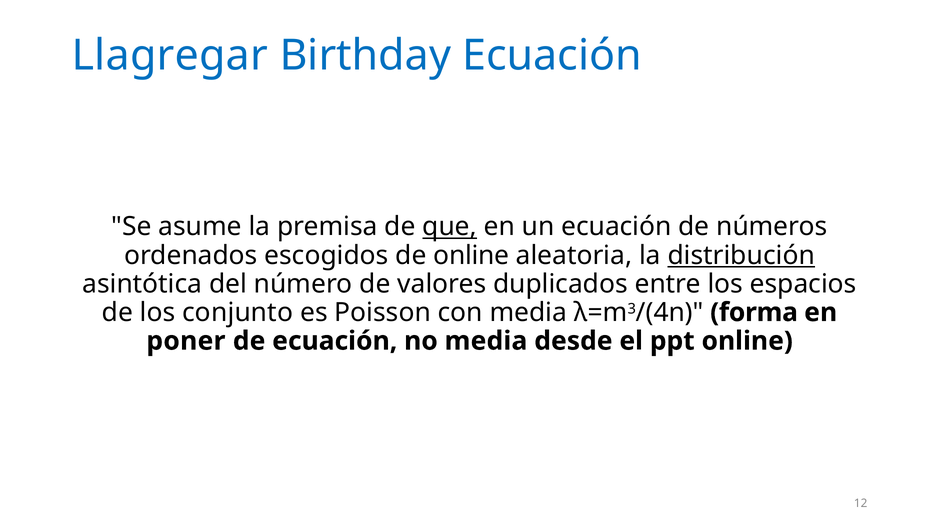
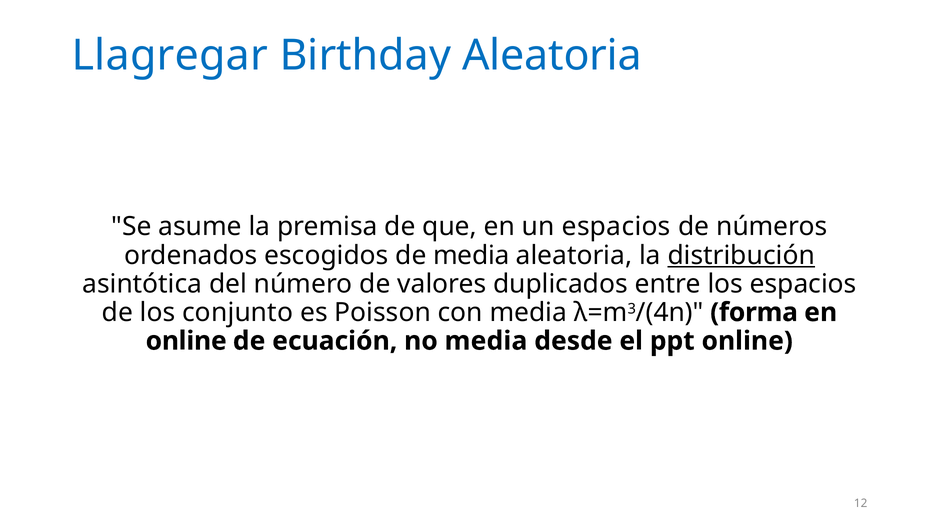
Birthday Ecuación: Ecuación -> Aleatoria
que underline: present -> none
un ecuación: ecuación -> espacios
de online: online -> media
poner at (186, 341): poner -> online
